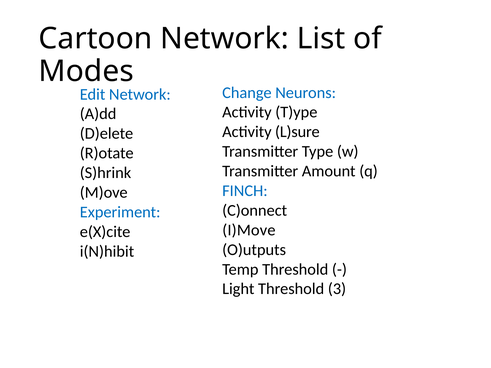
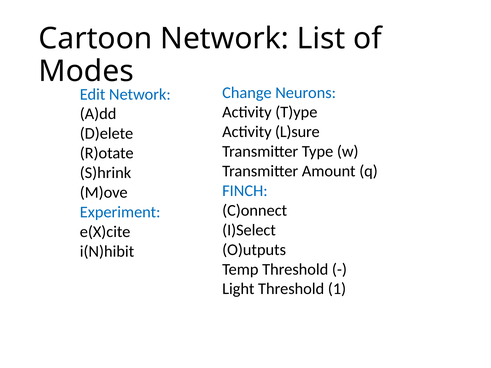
I)Move: I)Move -> I)Select
3: 3 -> 1
